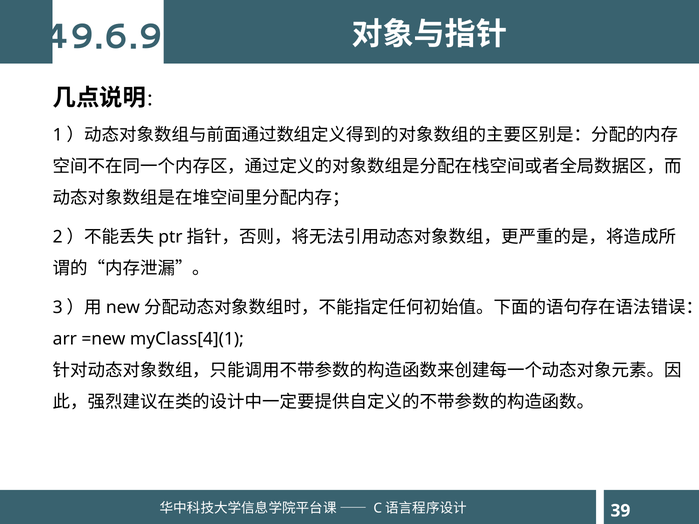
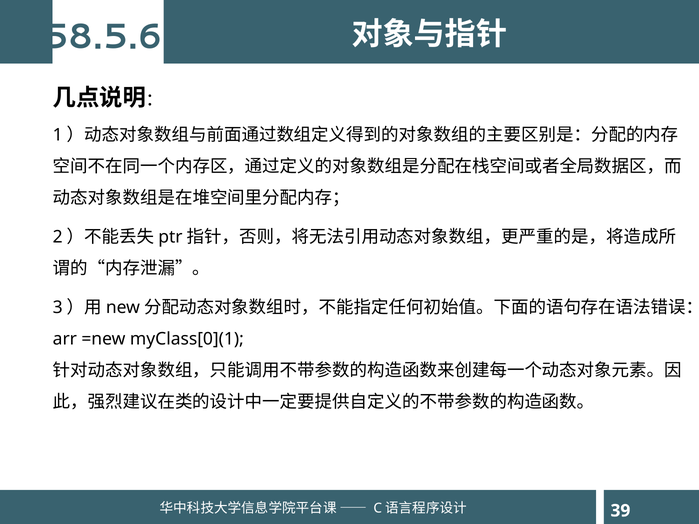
49.6.9: 49.6.9 -> 58.5.6
myClass[4](1: myClass[4](1 -> myClass[0](1
